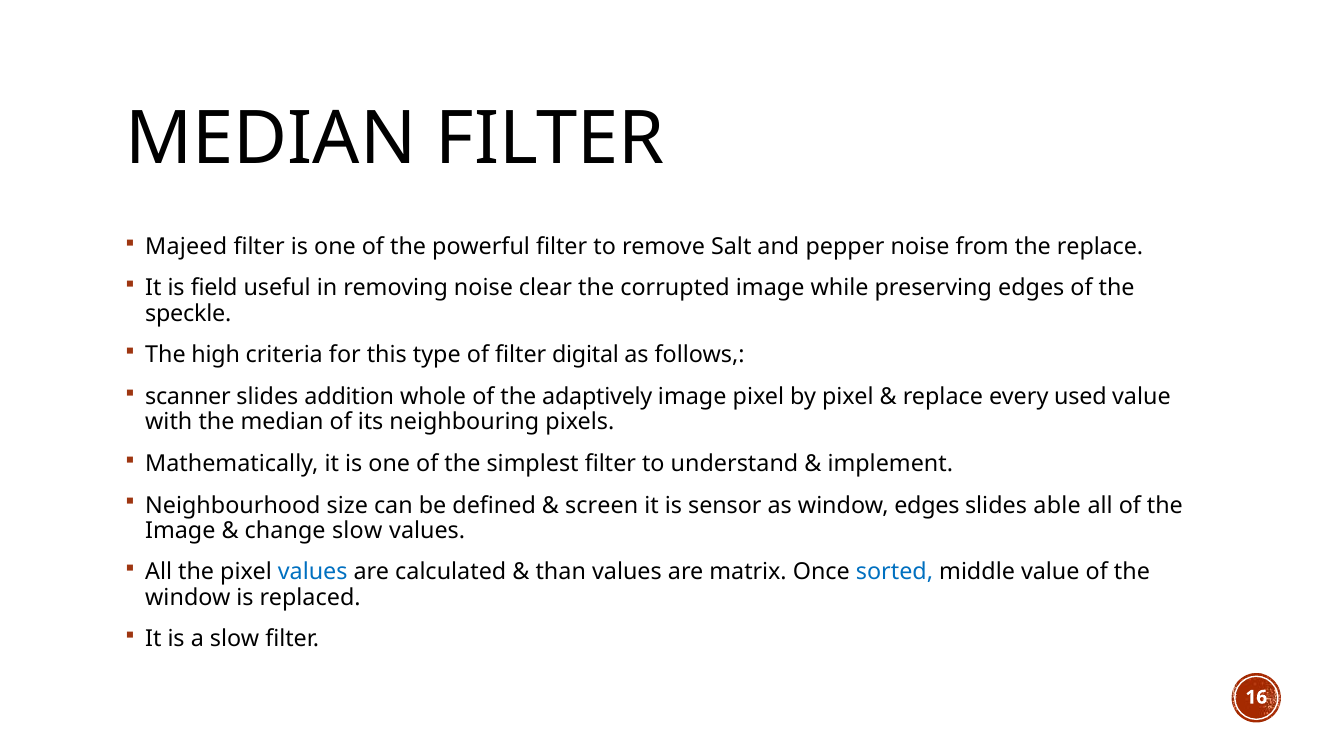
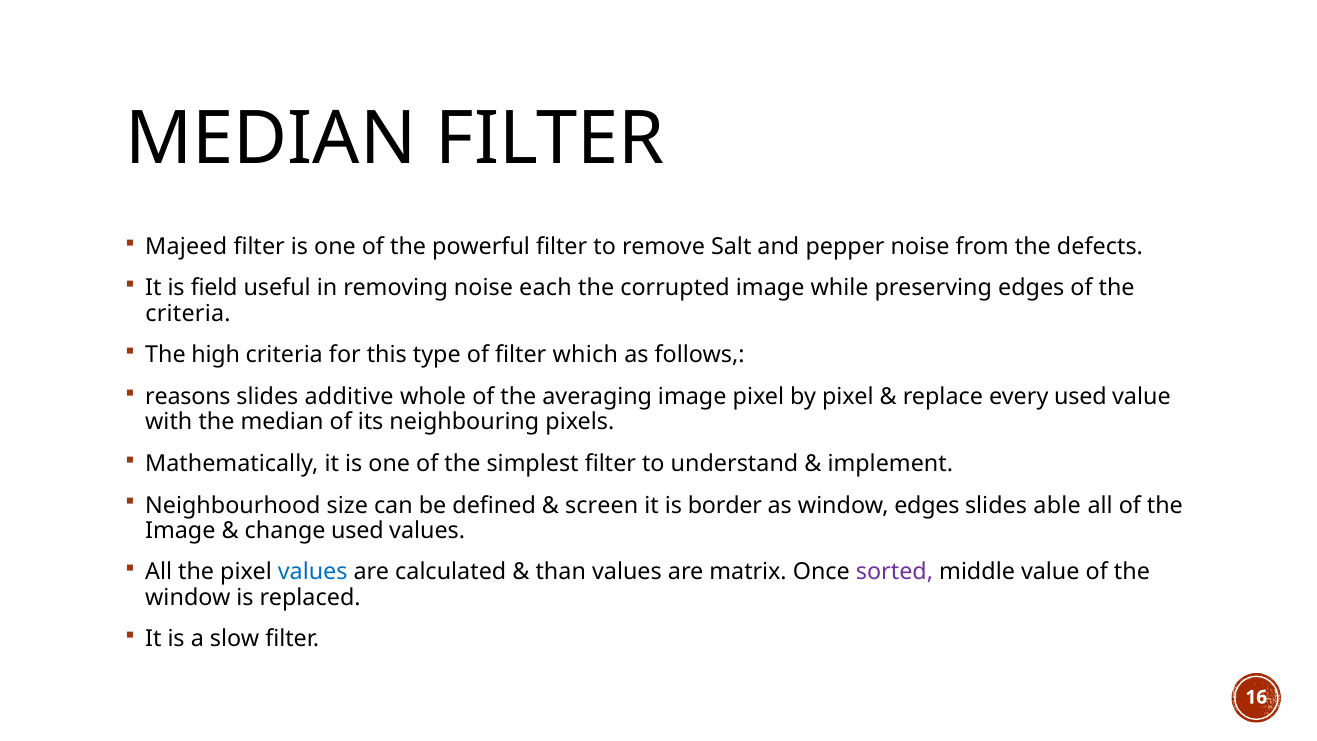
the replace: replace -> defects
clear: clear -> each
speckle at (188, 313): speckle -> criteria
digital: digital -> which
scanner: scanner -> reasons
addition: addition -> additive
adaptively: adaptively -> averaging
sensor: sensor -> border
change slow: slow -> used
sorted colour: blue -> purple
